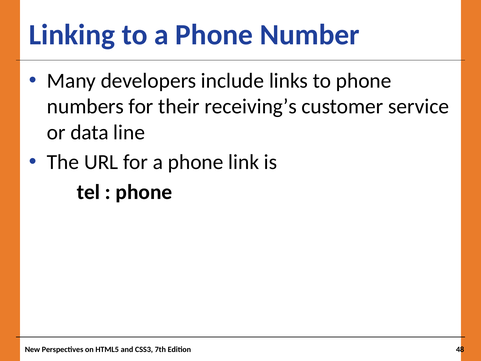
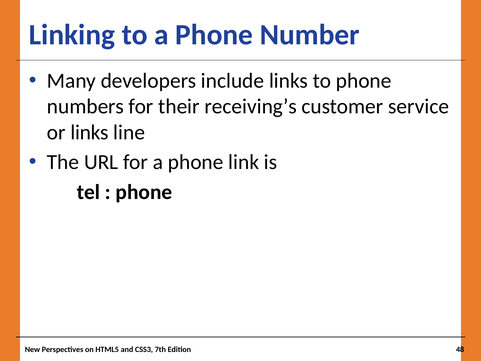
or data: data -> links
